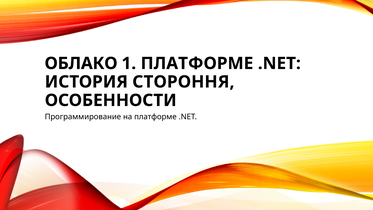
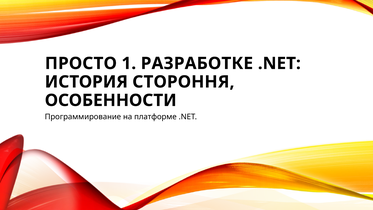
ОБЛАКО: ОБЛАКО -> ПРОСТО
1 ПЛАТФОРМЕ: ПЛАТФОРМЕ -> РАЗРАБОТКЕ
